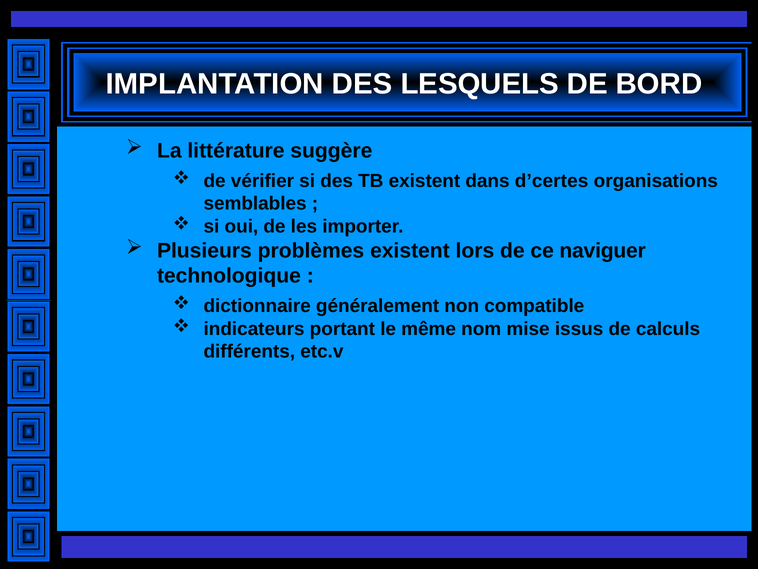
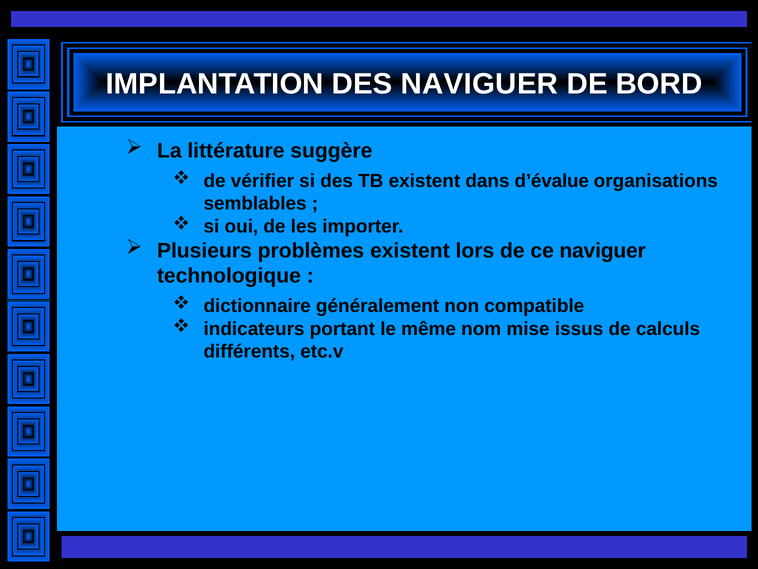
DES LESQUELS: LESQUELS -> NAVIGUER
d’certes: d’certes -> d’évalue
